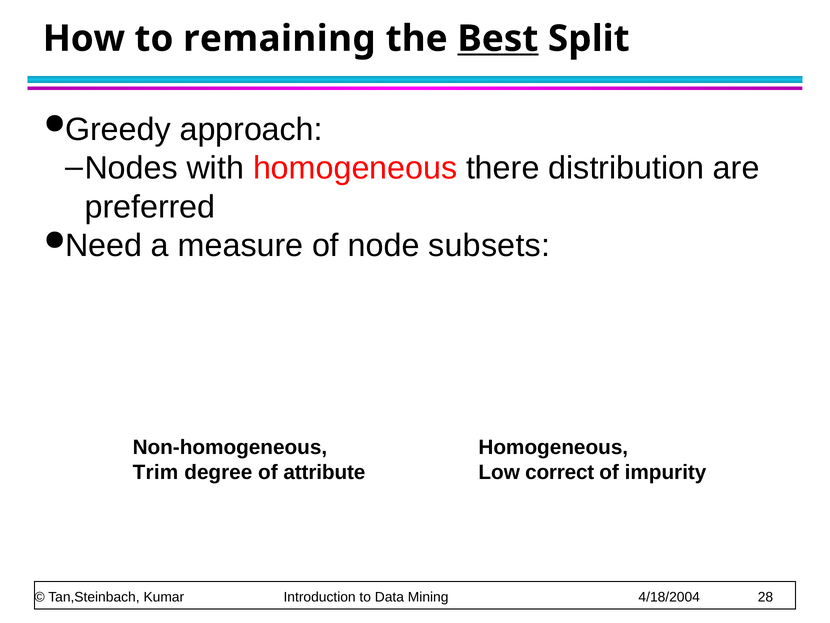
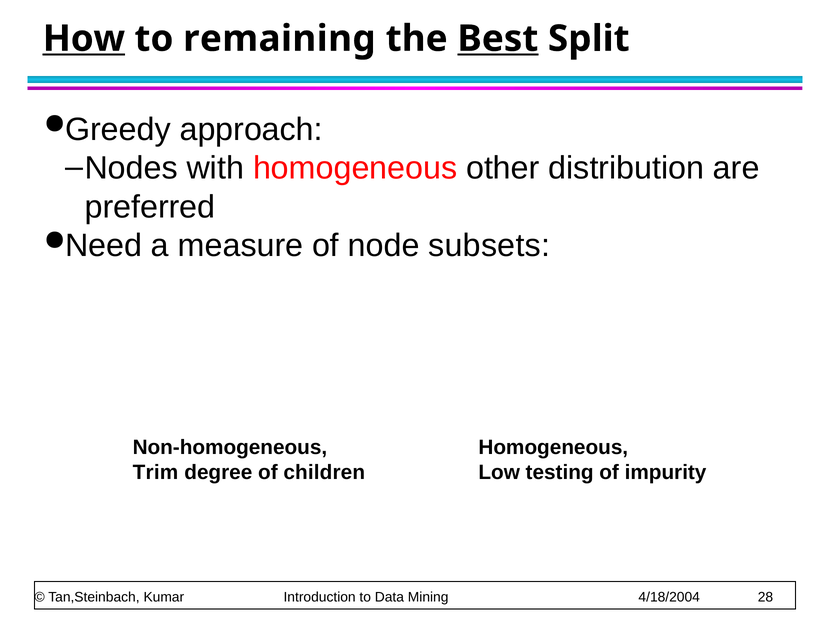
How underline: none -> present
there: there -> other
attribute: attribute -> children
correct: correct -> testing
